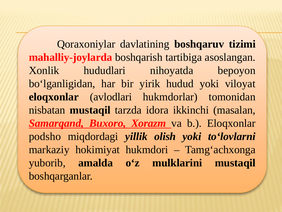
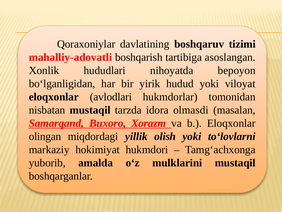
mahalliy-joylarda: mahalliy-joylarda -> mahalliy-adovatli
ikkinchi: ikkinchi -> olmasdi
podsho: podsho -> olingan
